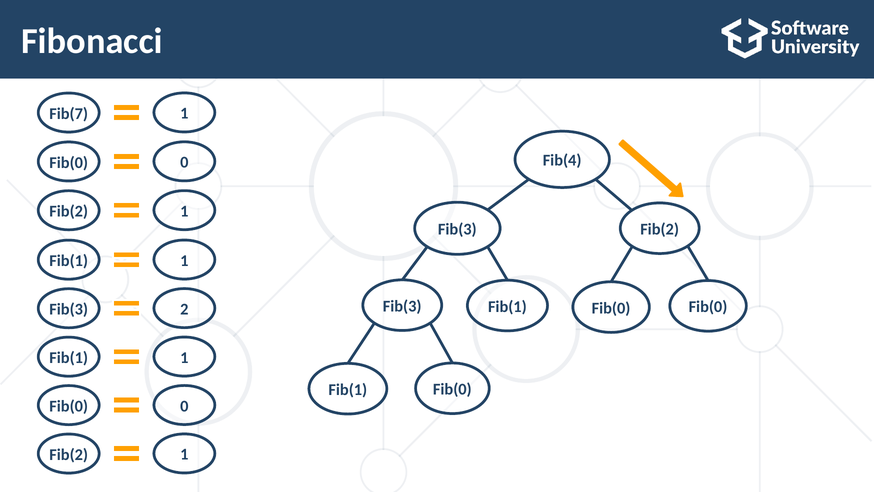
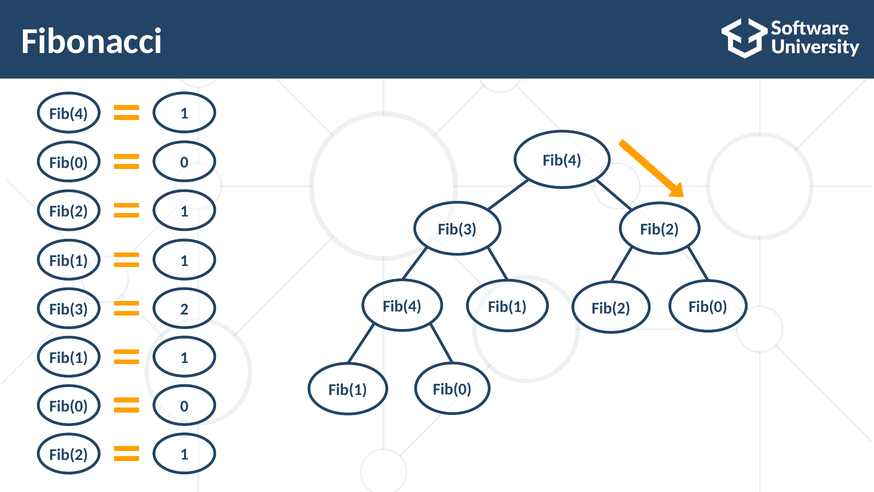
Fib(7 at (69, 114): Fib(7 -> Fib(4
Fib(3 at (402, 306): Fib(3 -> Fib(4
2 Fib(0: Fib(0 -> Fib(2
